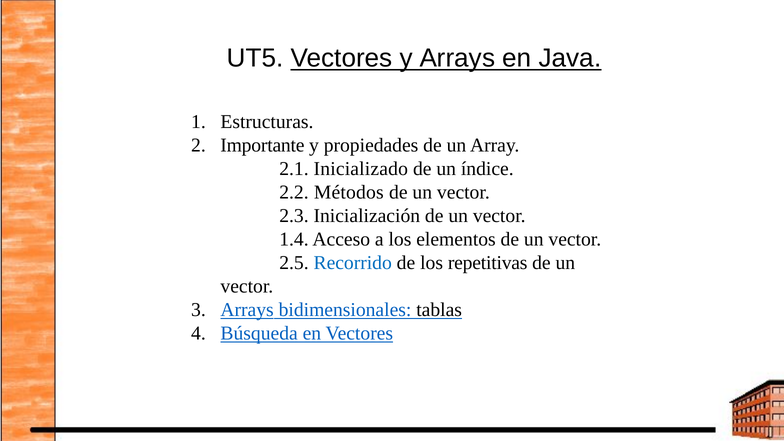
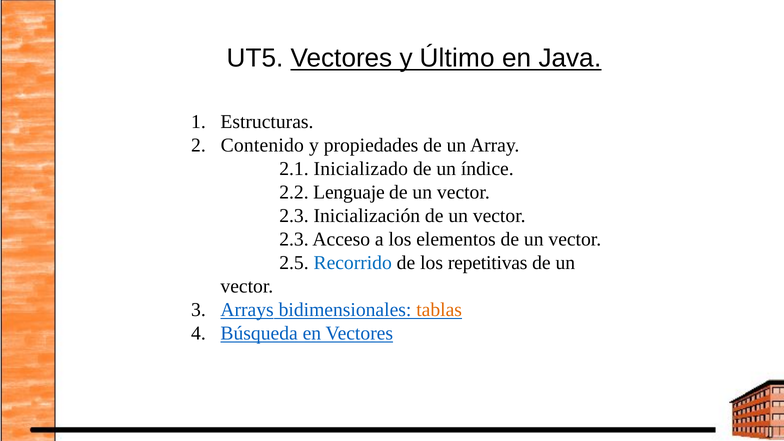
y Arrays: Arrays -> Último
Importante: Importante -> Contenido
Métodos: Métodos -> Lenguaje
1.4 at (294, 239): 1.4 -> 2.3
tablas colour: black -> orange
